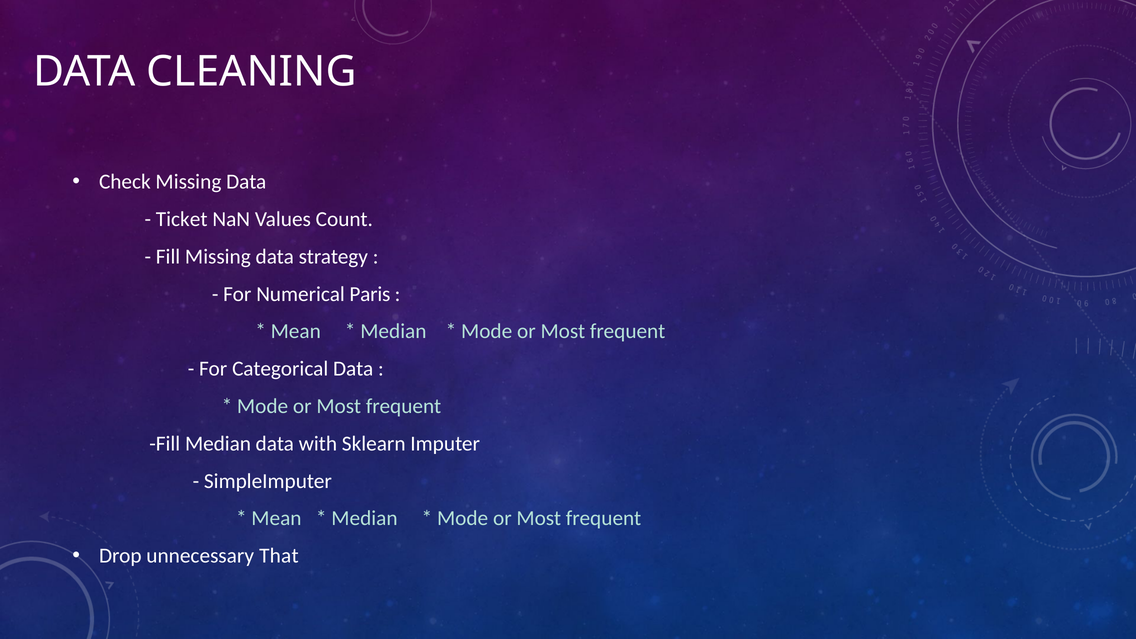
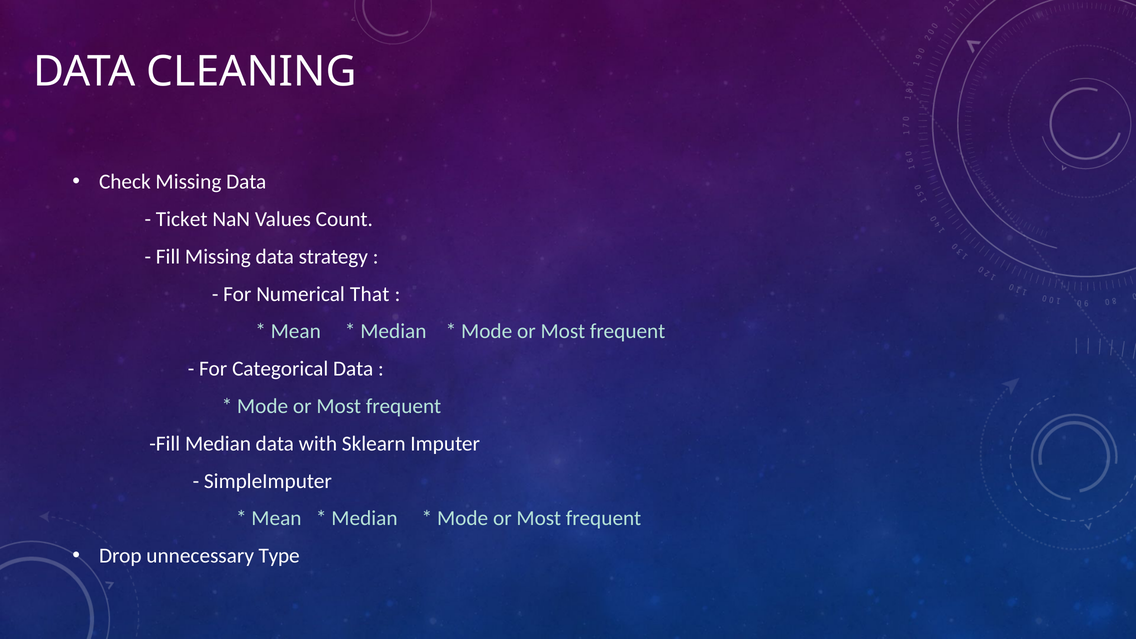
Paris: Paris -> That
That: That -> Type
